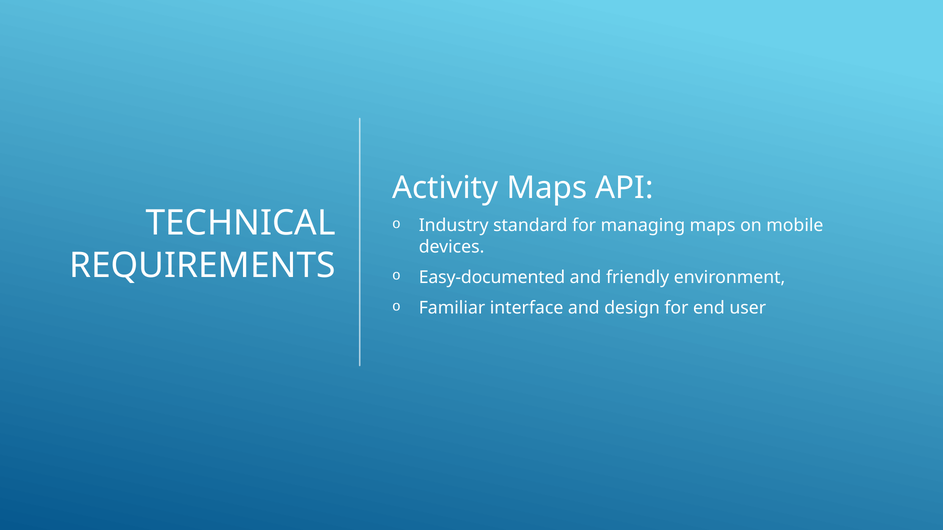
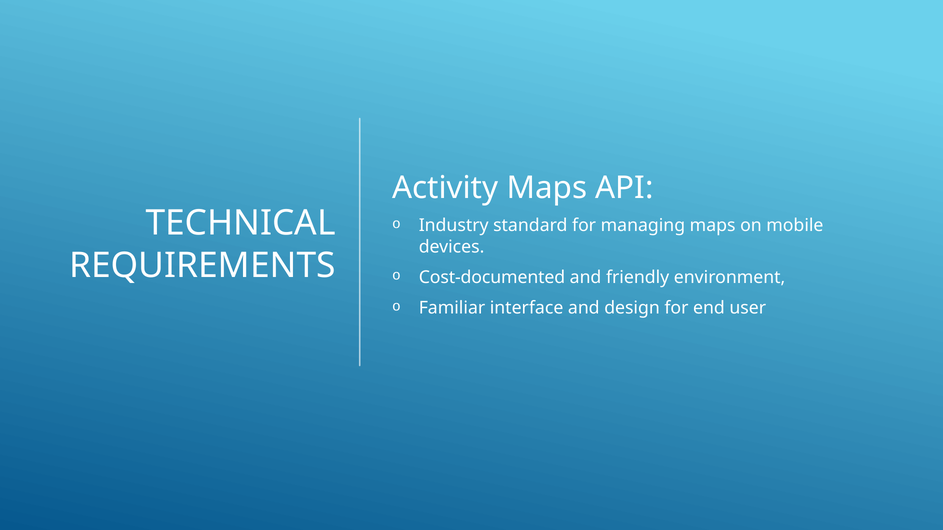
Easy-documented: Easy-documented -> Cost-documented
